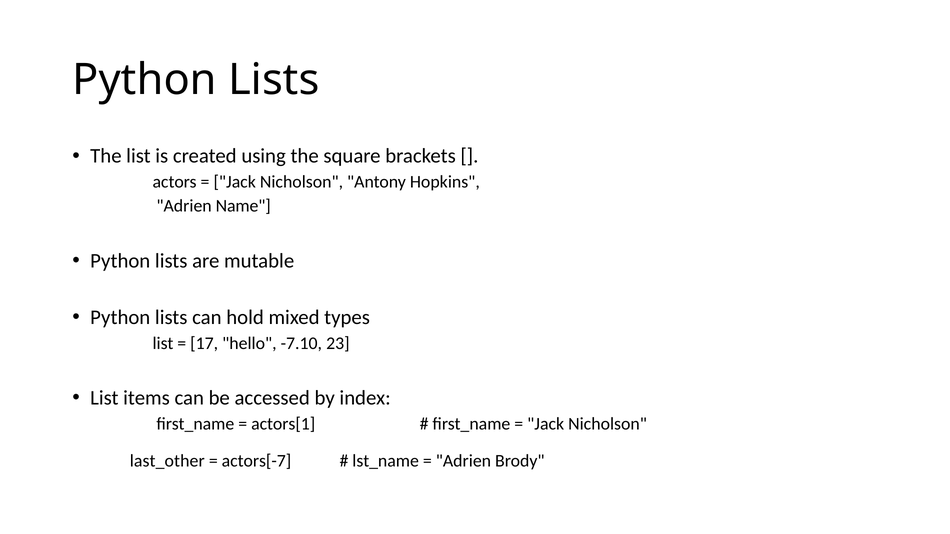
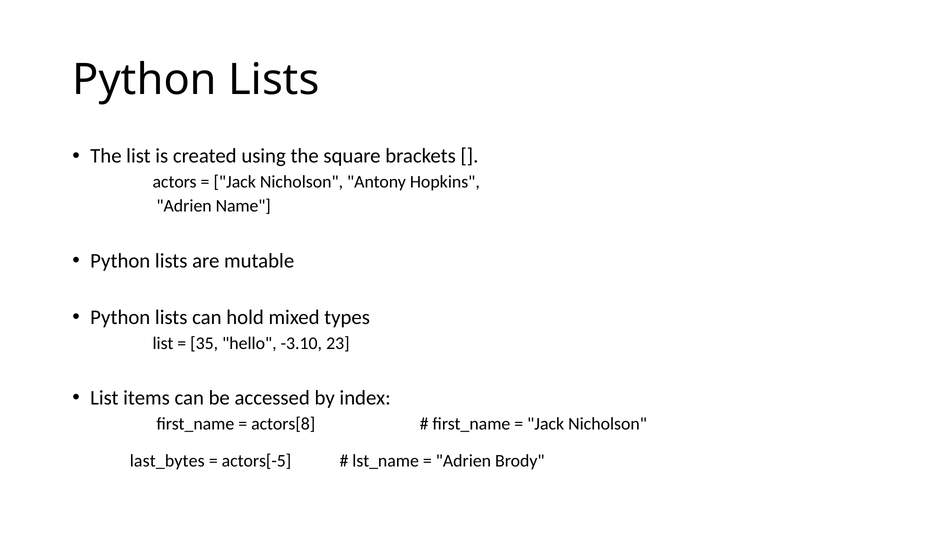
17: 17 -> 35
-7.10: -7.10 -> -3.10
actors[1: actors[1 -> actors[8
last_other: last_other -> last_bytes
actors[-7: actors[-7 -> actors[-5
